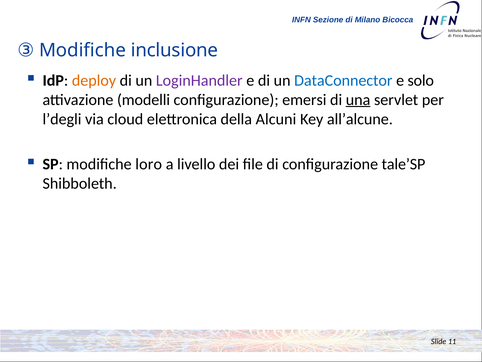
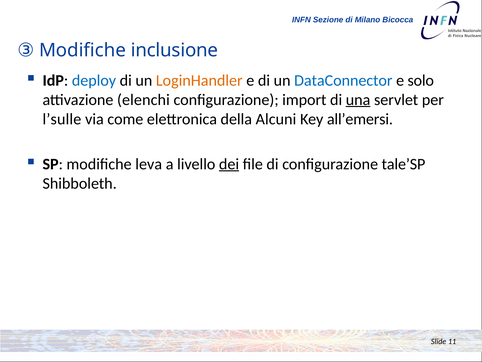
deploy colour: orange -> blue
LoginHandler colour: purple -> orange
modelli: modelli -> elenchi
emersi: emersi -> import
l’degli: l’degli -> l’sulle
cloud: cloud -> come
all’alcune: all’alcune -> all’emersi
loro: loro -> leva
dei underline: none -> present
